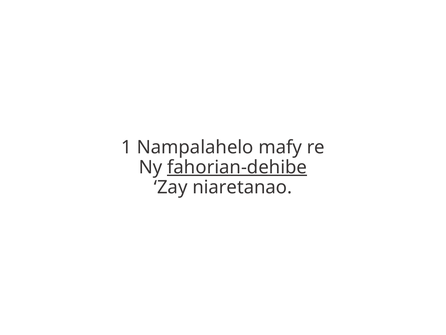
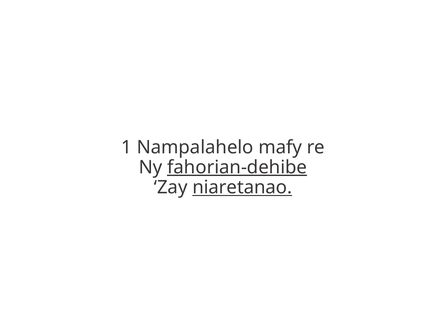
niaretanao underline: none -> present
